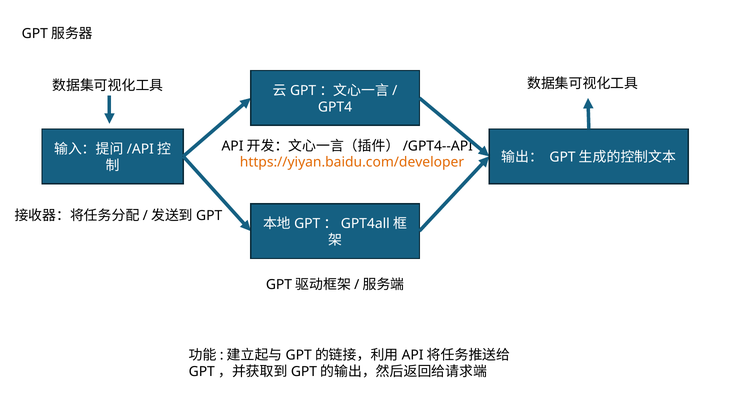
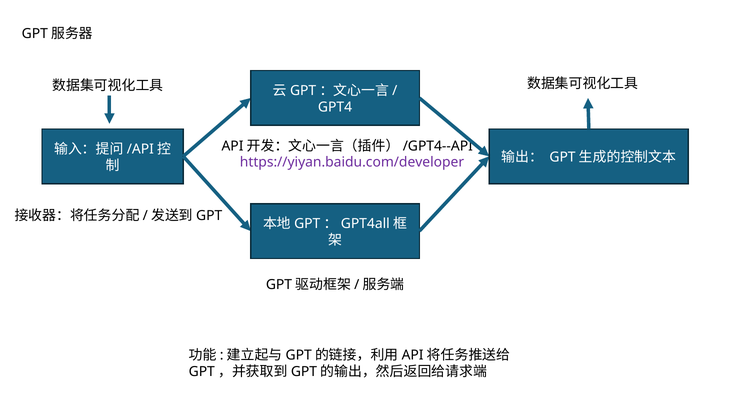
https://yiyan.baidu.com/developer colour: orange -> purple
